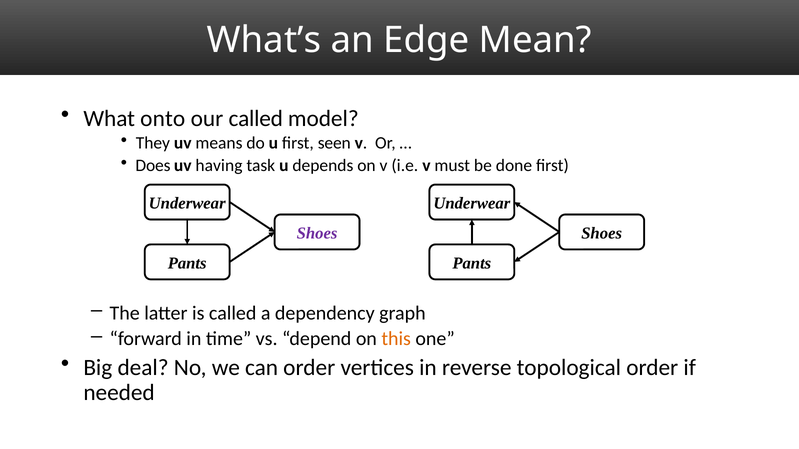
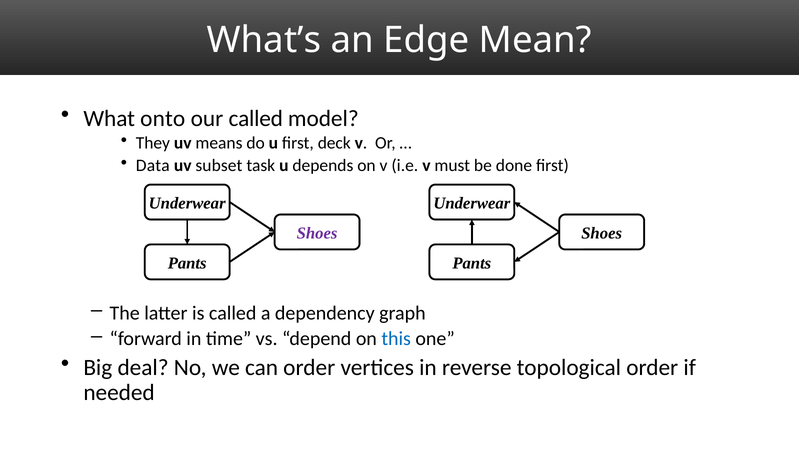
seen: seen -> deck
Does: Does -> Data
having: having -> subset
this colour: orange -> blue
